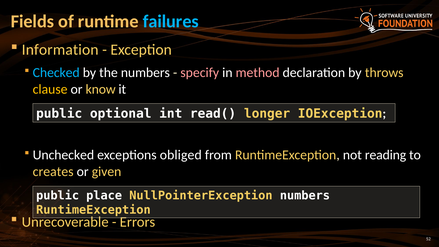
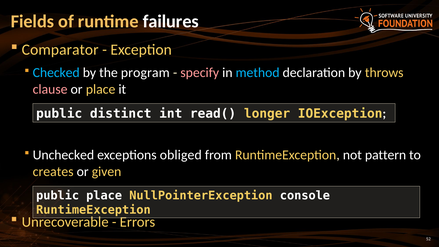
failures colour: light blue -> white
Information: Information -> Comparator
the numbers: numbers -> program
method colour: pink -> light blue
clause colour: yellow -> pink
or know: know -> place
optional: optional -> distinct
reading: reading -> pattern
NullPointerException numbers: numbers -> console
